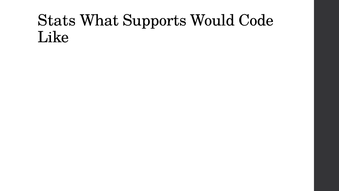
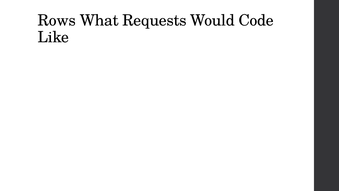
Stats: Stats -> Rows
Supports: Supports -> Requests
